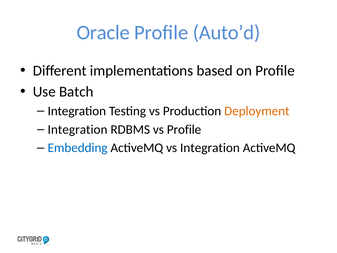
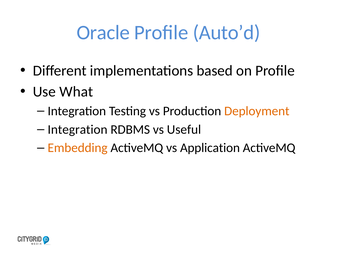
Batch: Batch -> What
vs Profile: Profile -> Useful
Embedding colour: blue -> orange
vs Integration: Integration -> Application
